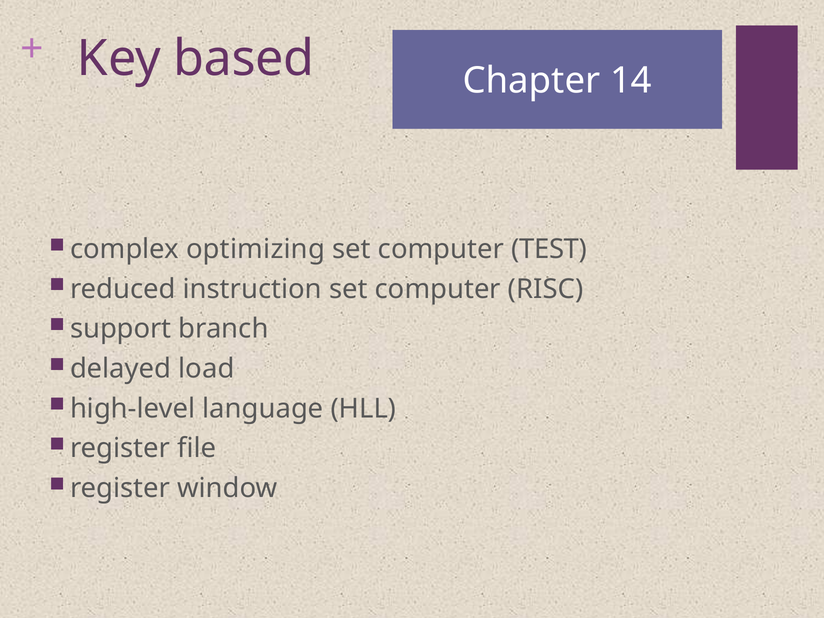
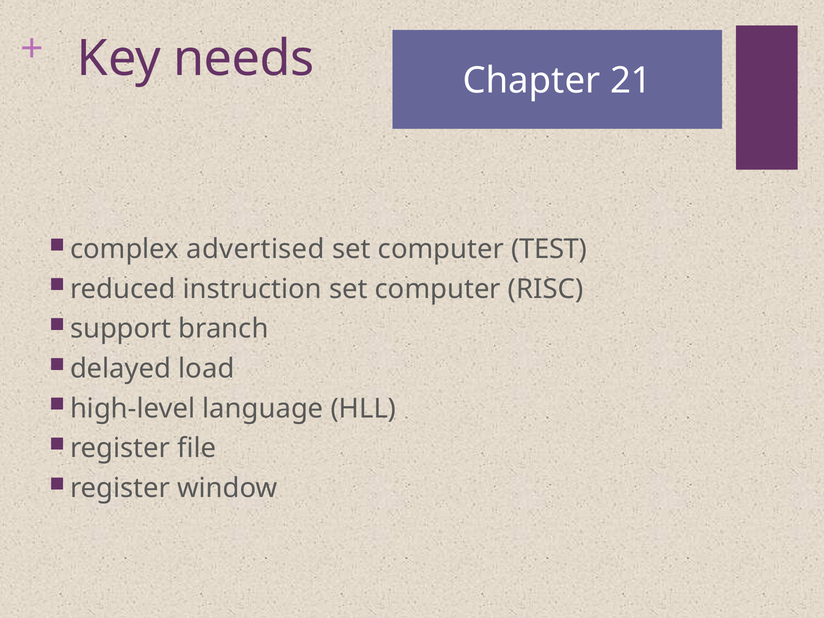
based: based -> needs
14: 14 -> 21
optimizing: optimizing -> advertised
